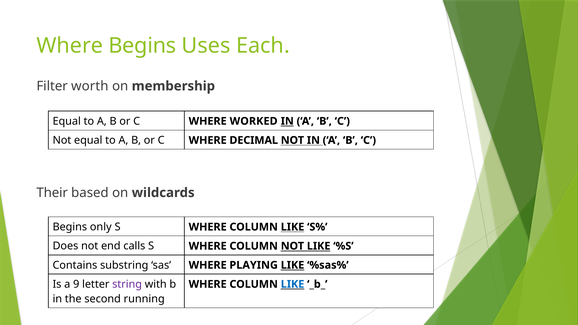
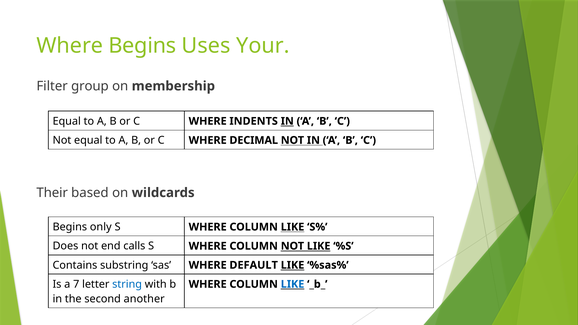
Each: Each -> Your
worth: worth -> group
WORKED: WORKED -> INDENTS
PLAYING: PLAYING -> DEFAULT
9: 9 -> 7
string colour: purple -> blue
running: running -> another
